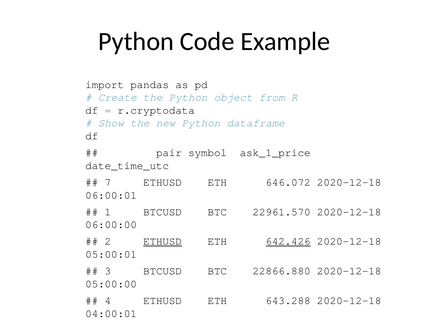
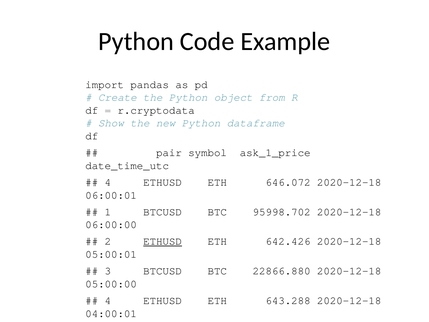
7 at (108, 182): 7 -> 4
22961.570: 22961.570 -> 95998.702
642.426 underline: present -> none
